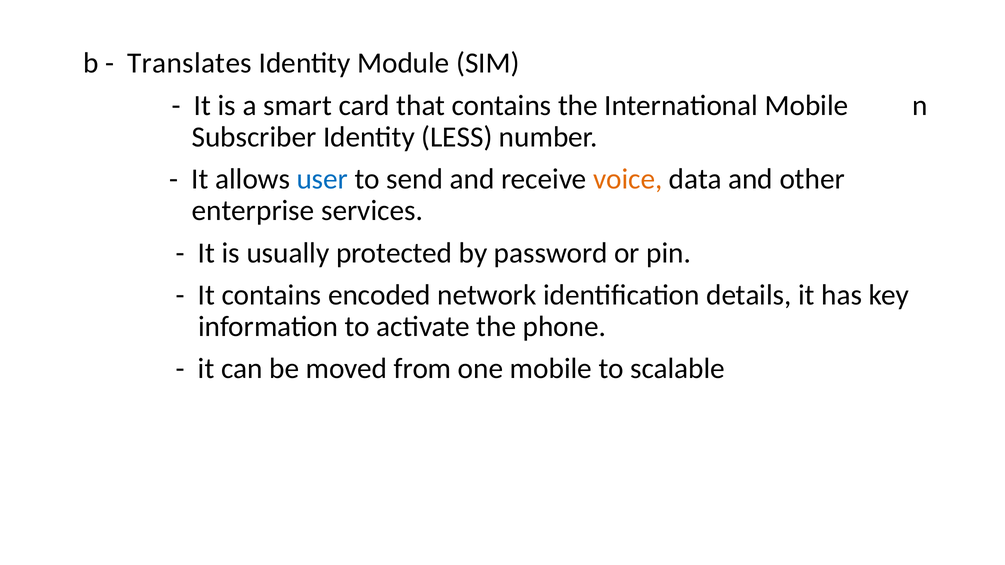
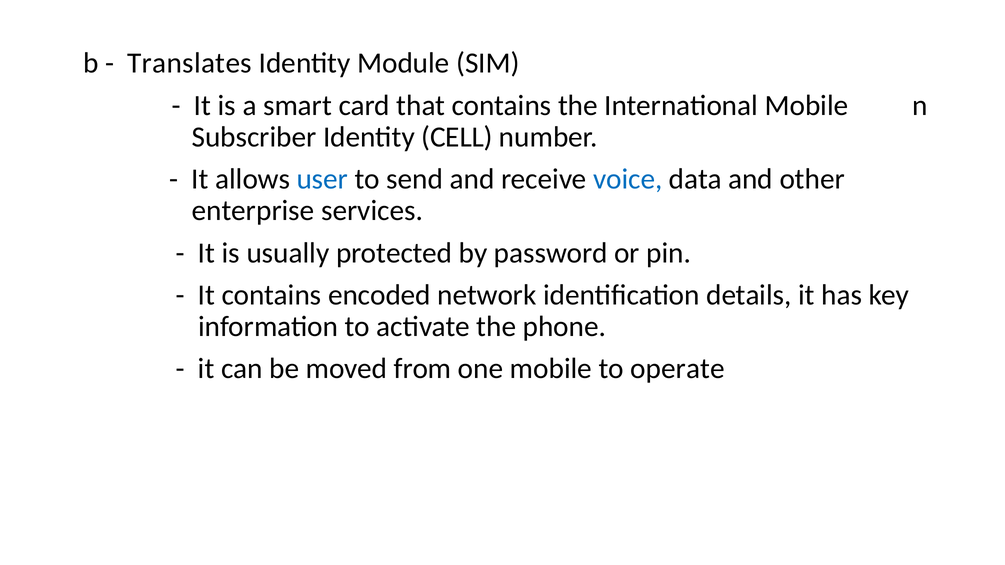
LESS: LESS -> CELL
voice colour: orange -> blue
scalable: scalable -> operate
